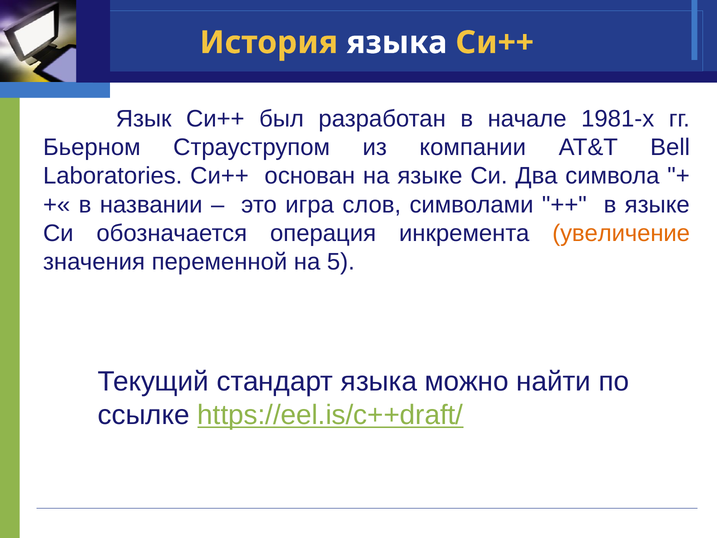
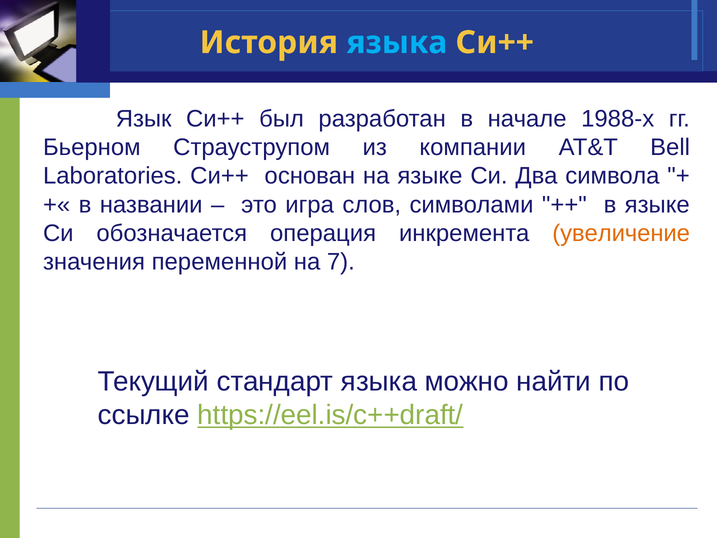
языка at (397, 43) colour: white -> light blue
1981-х: 1981-х -> 1988-х
5: 5 -> 7
